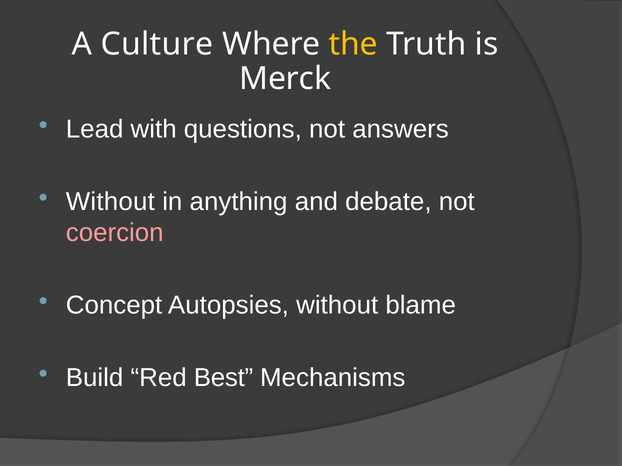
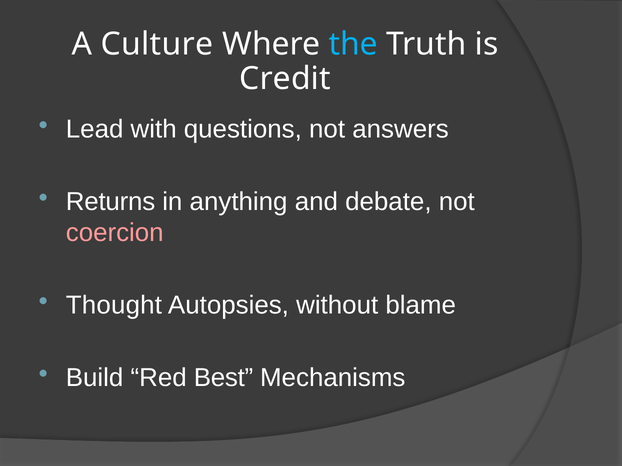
the colour: yellow -> light blue
Merck: Merck -> Credit
Without at (110, 202): Without -> Returns
Concept: Concept -> Thought
